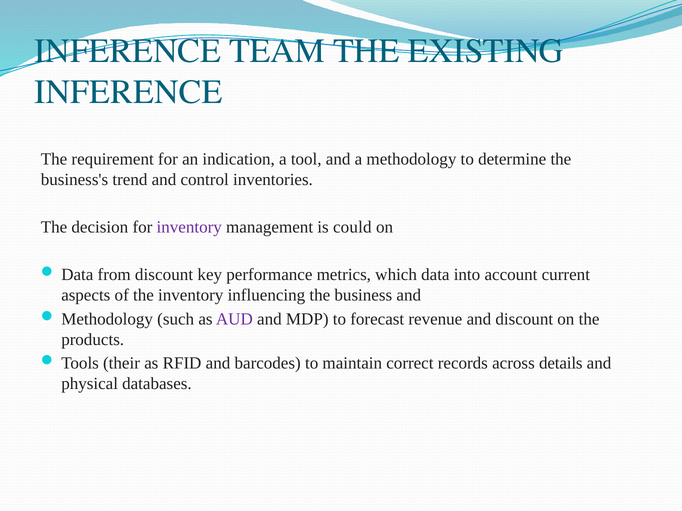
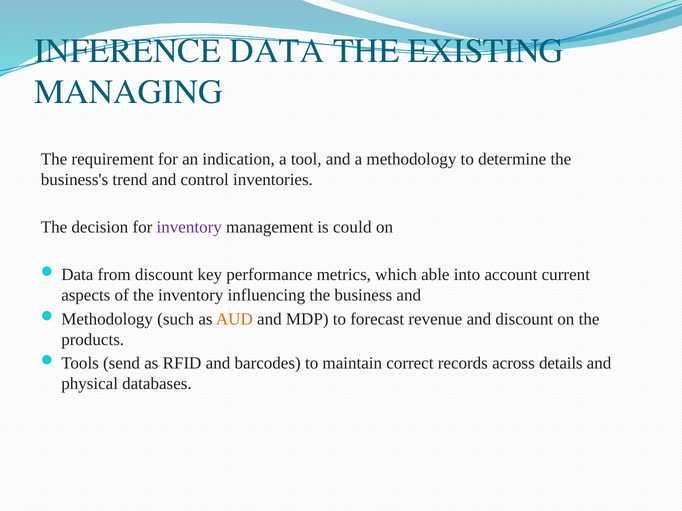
INFERENCE TEAM: TEAM -> DATA
INFERENCE at (128, 92): INFERENCE -> MANAGING
which data: data -> able
AUD colour: purple -> orange
their: their -> send
